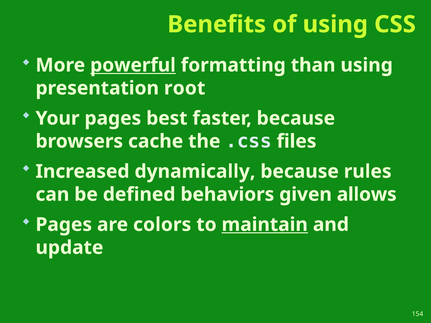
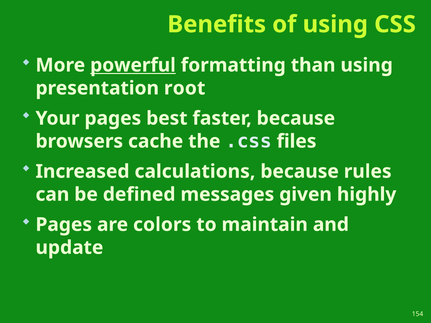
dynamically: dynamically -> calculations
behaviors: behaviors -> messages
allows: allows -> highly
maintain underline: present -> none
